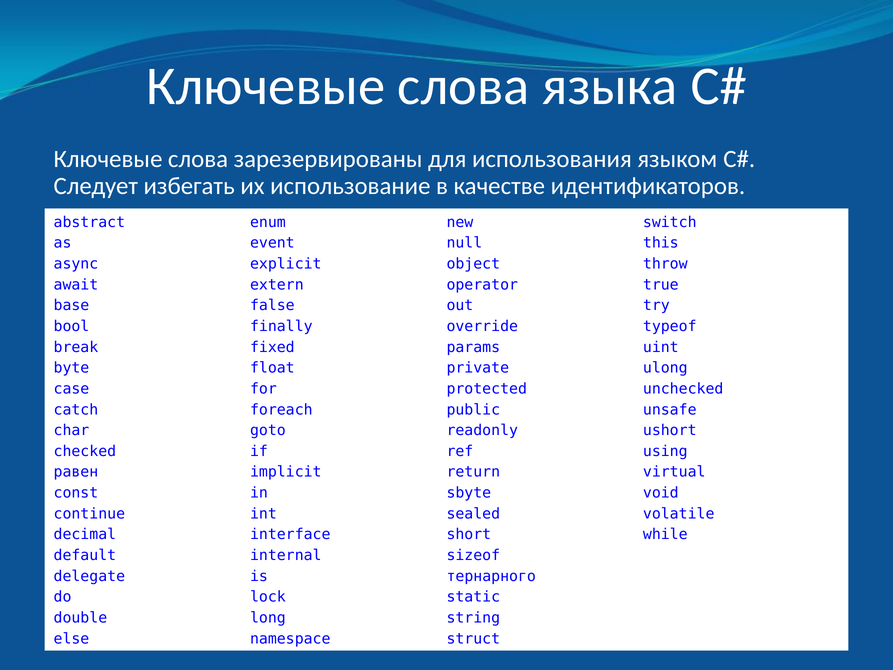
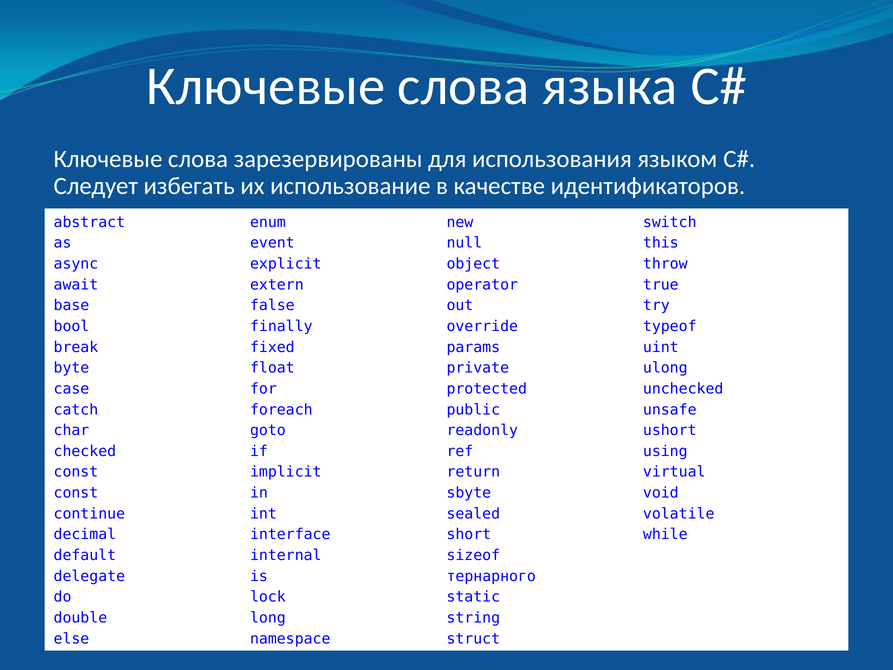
равен at (76, 472): равен -> const
